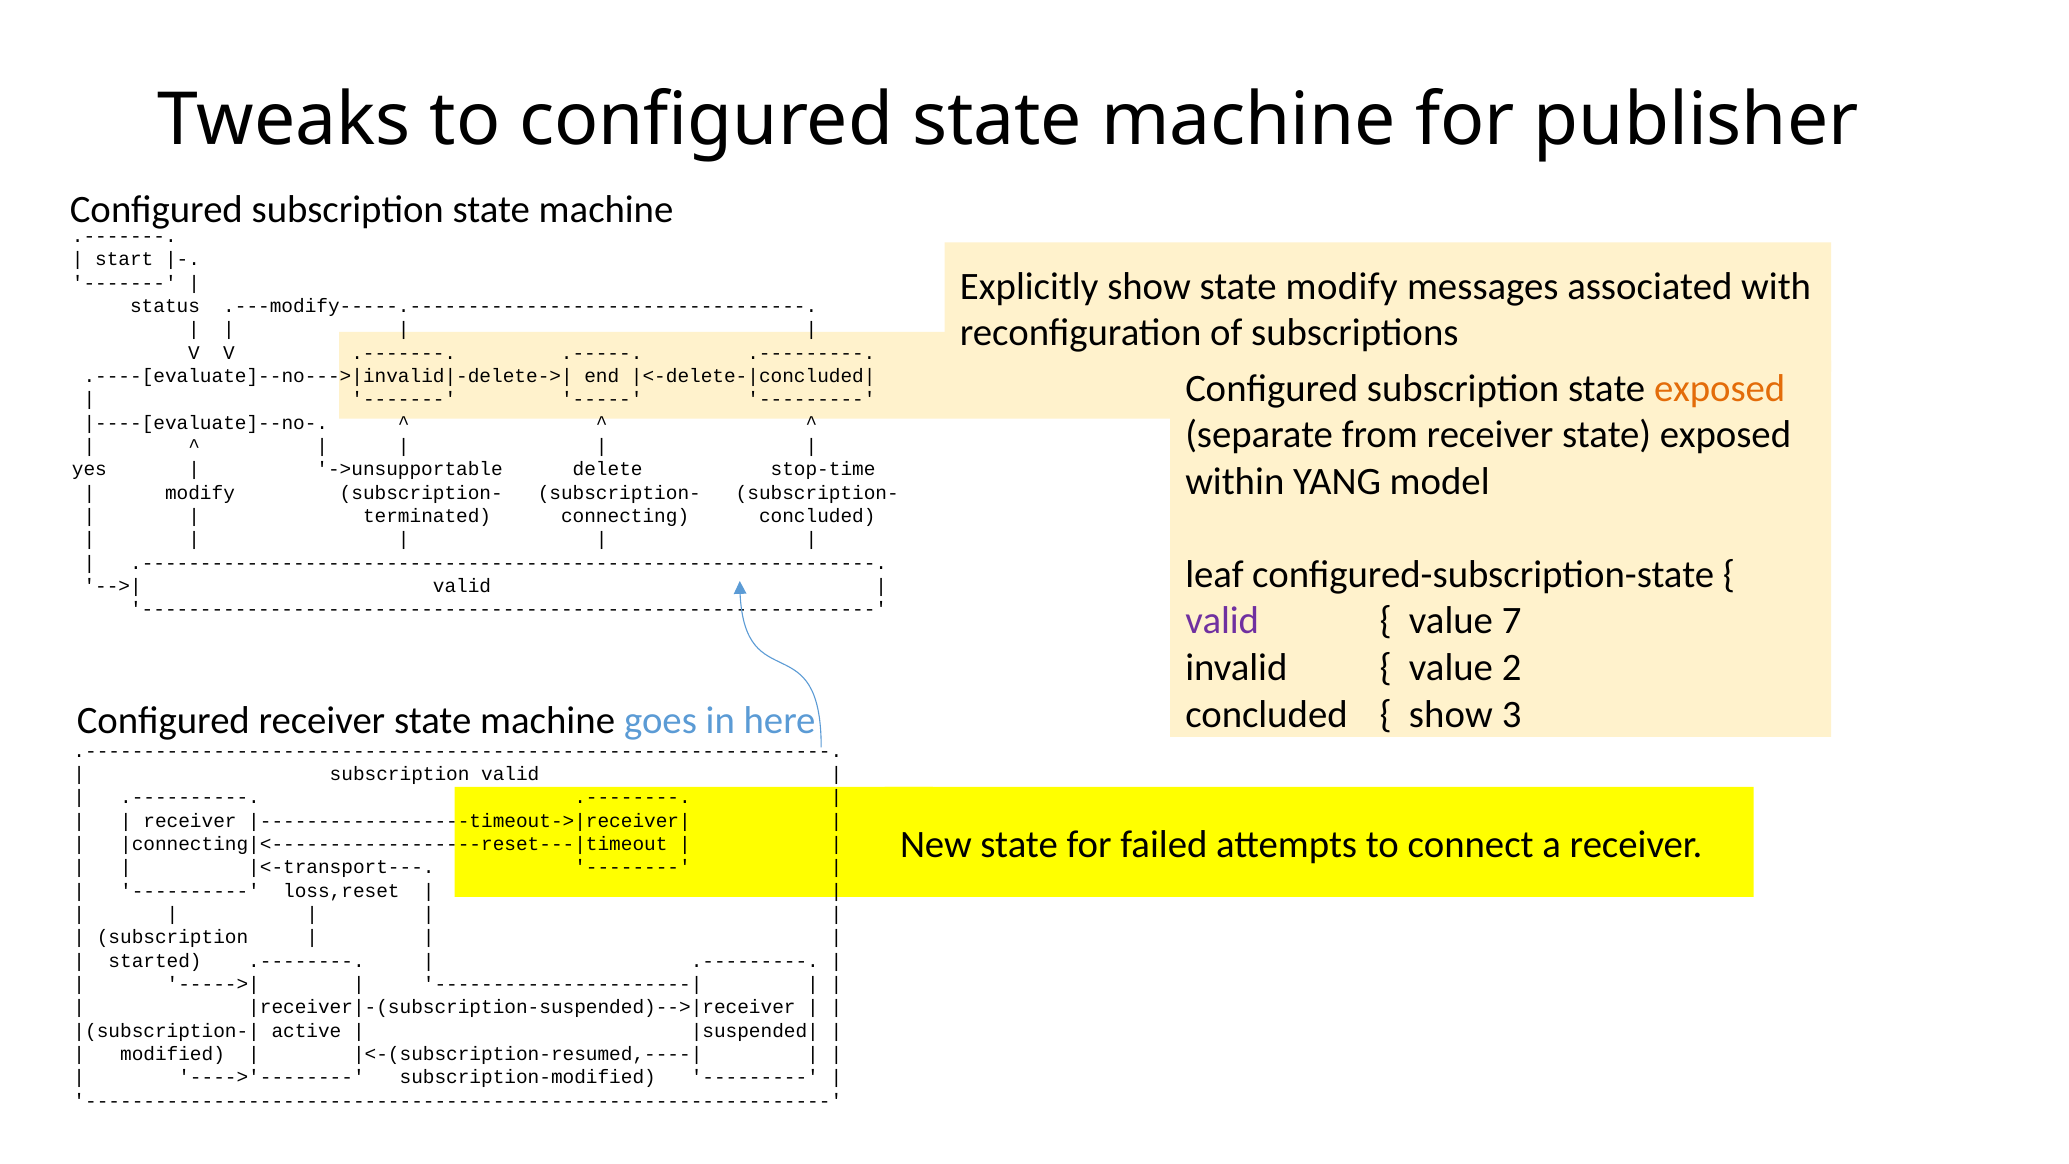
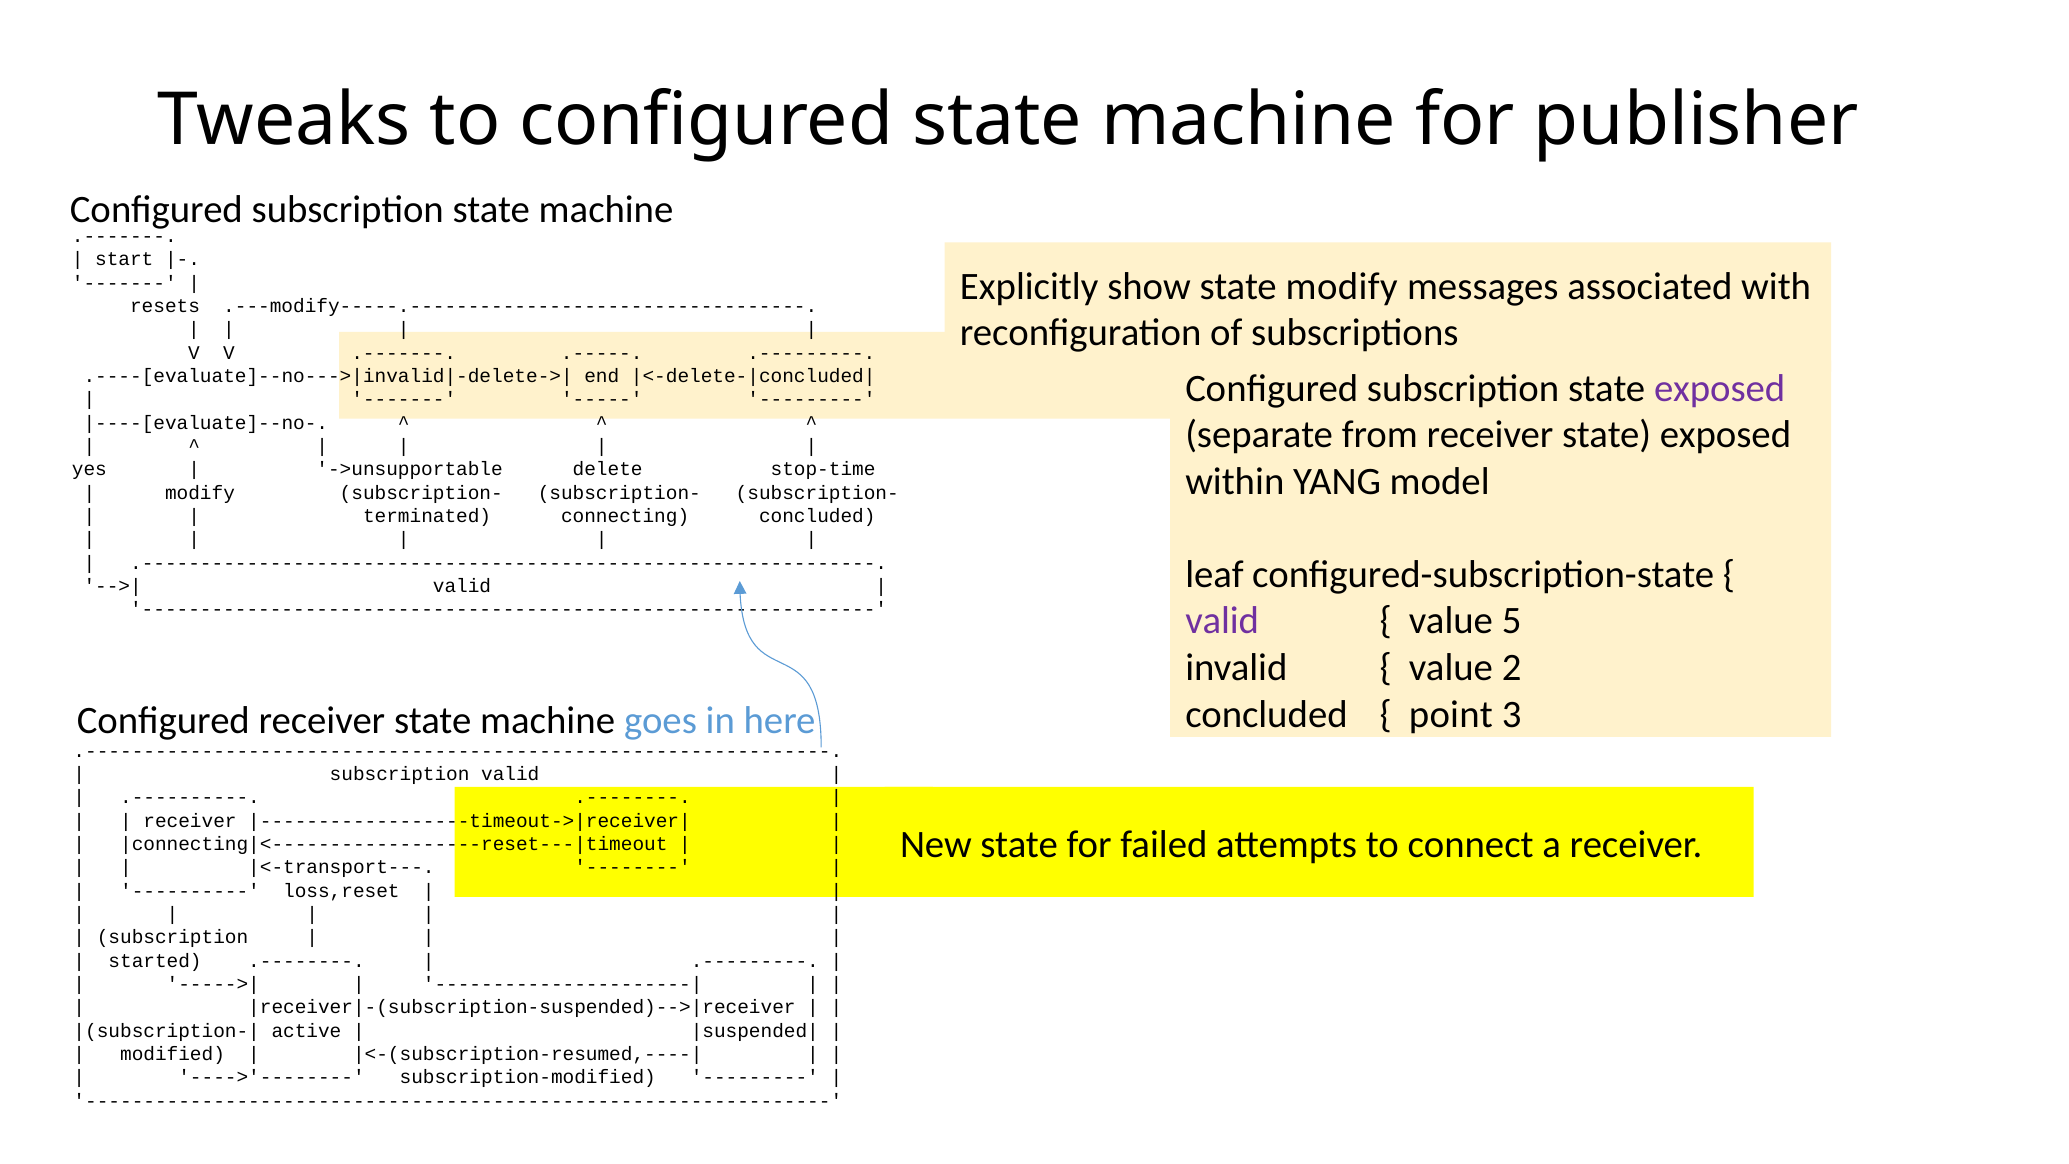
status: status -> resets
exposed at (1720, 388) colour: orange -> purple
7: 7 -> 5
show at (1451, 714): show -> point
